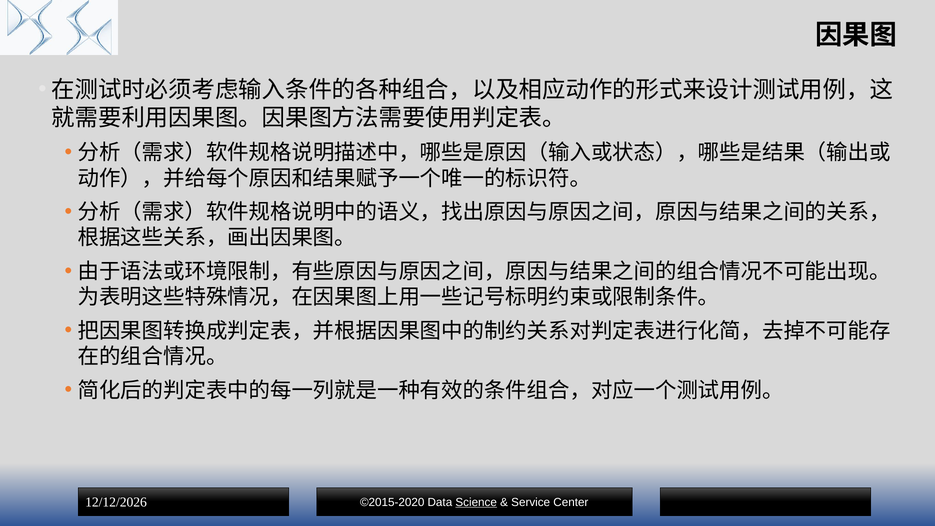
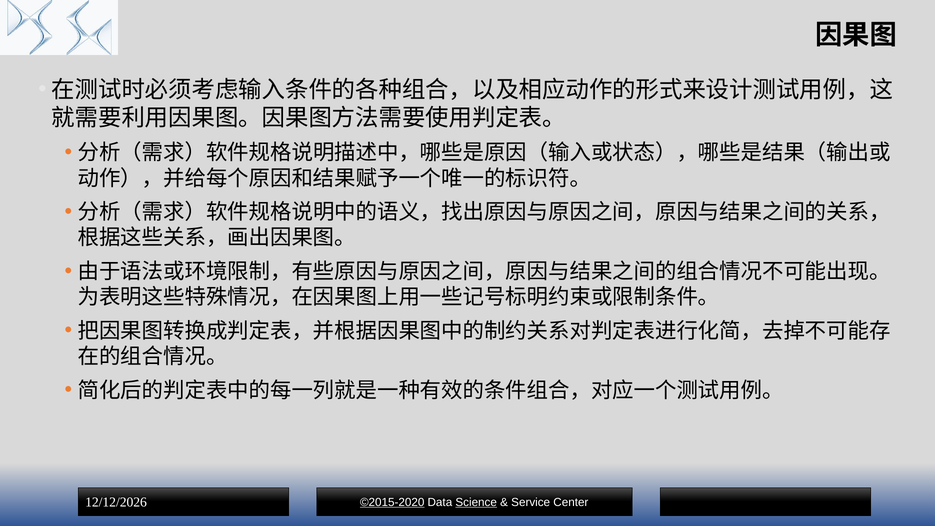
©2015-2020 underline: none -> present
